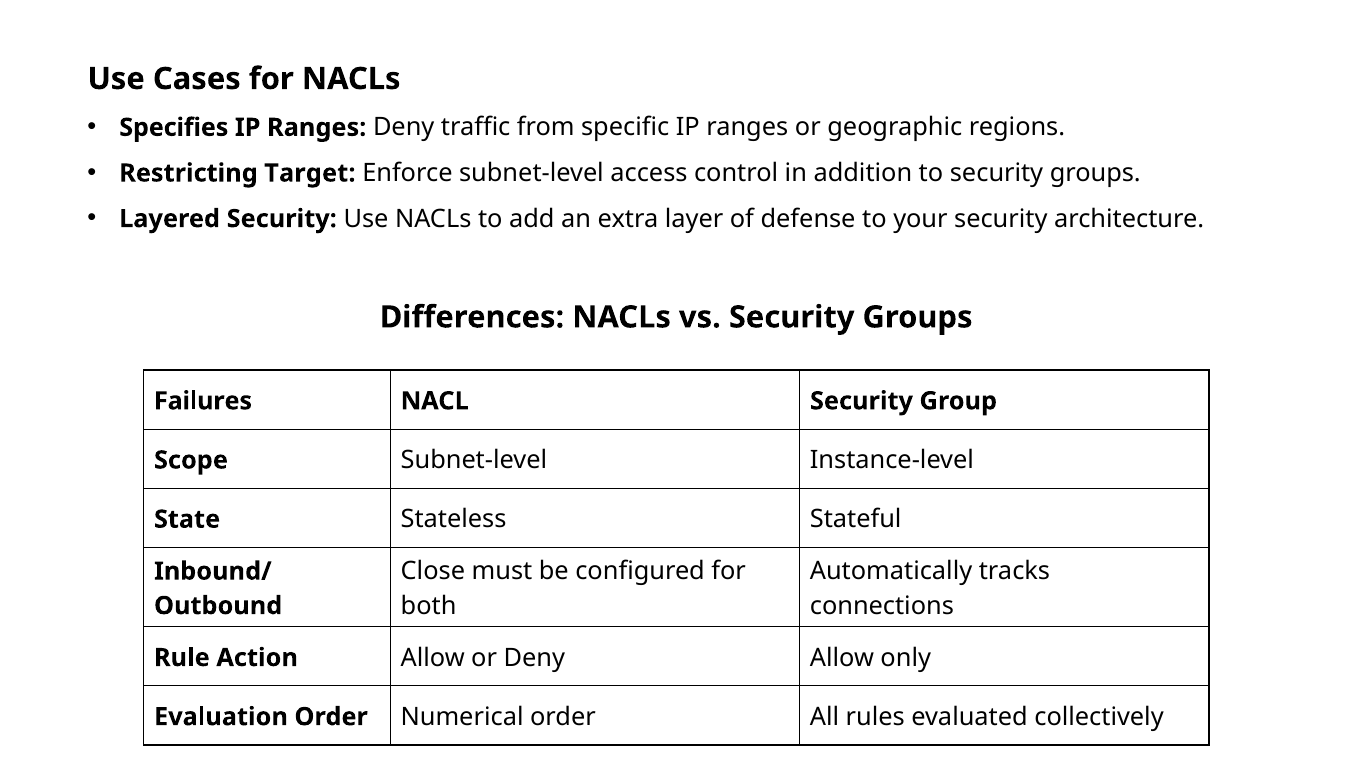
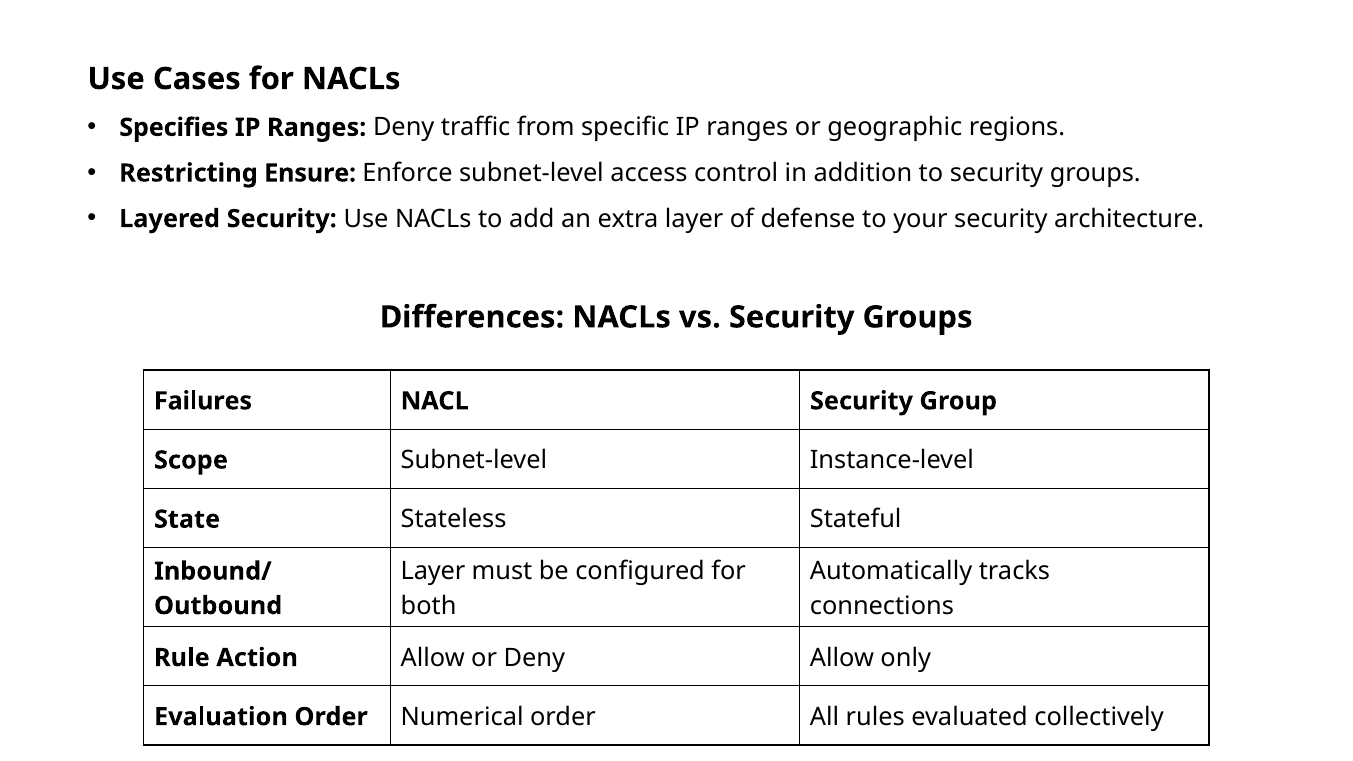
Target: Target -> Ensure
Close at (433, 571): Close -> Layer
